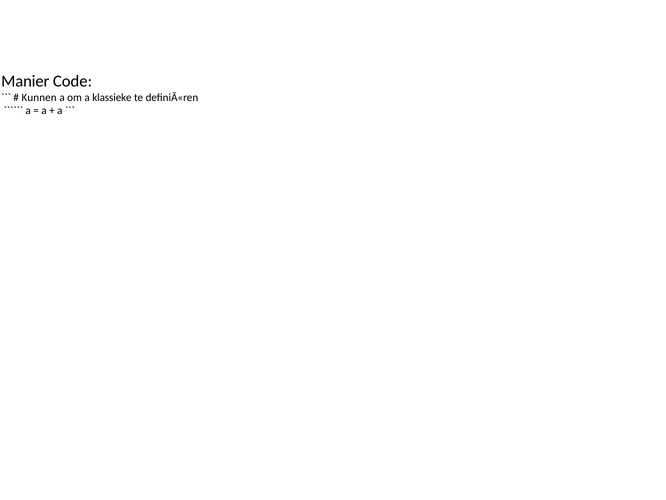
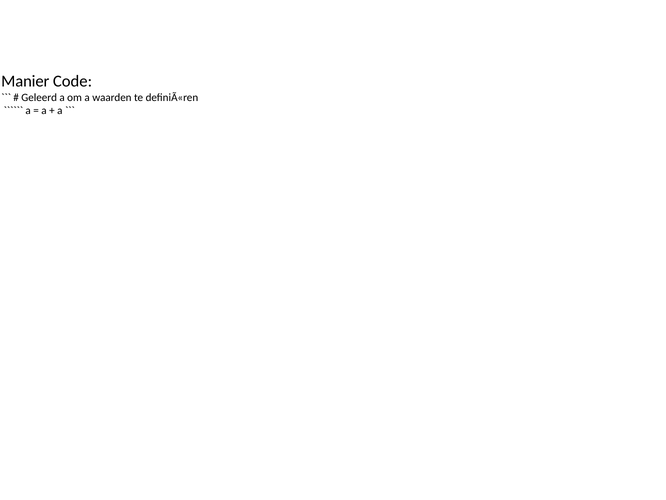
Kunnen: Kunnen -> Geleerd
klassieke: klassieke -> waarden
